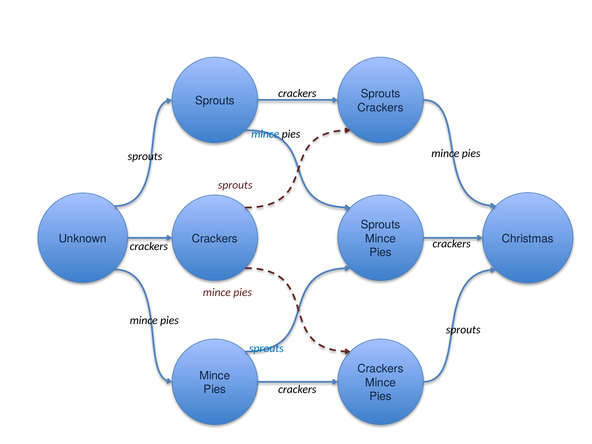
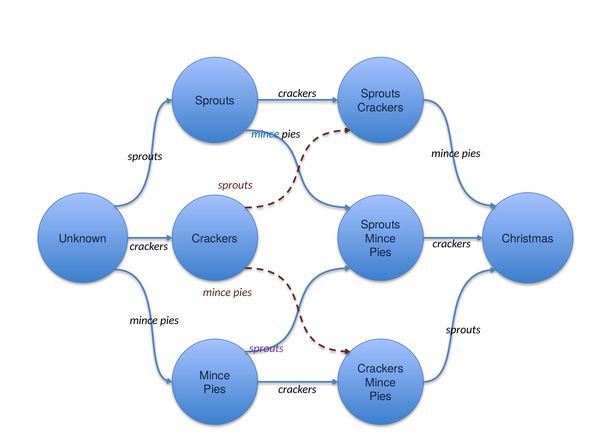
sprouts at (266, 348) colour: blue -> purple
